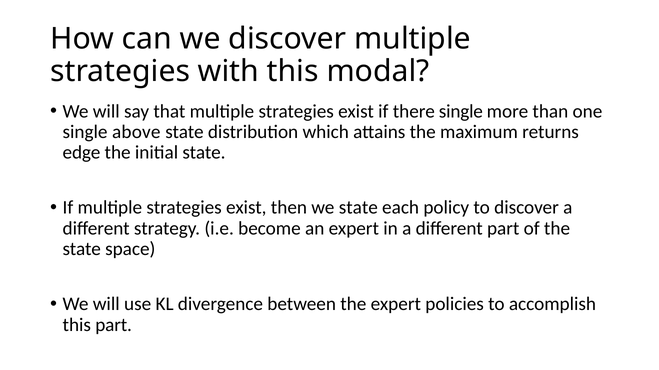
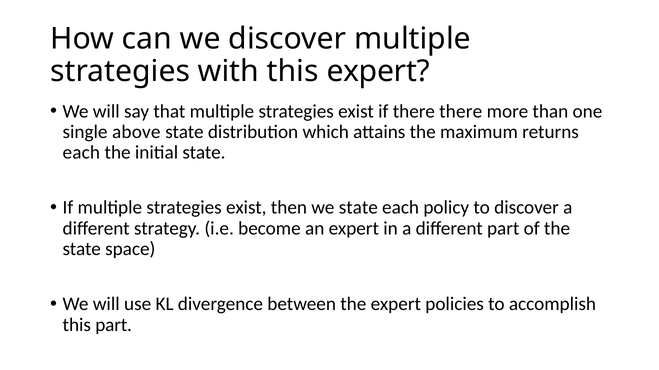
this modal: modal -> expert
there single: single -> there
edge at (82, 153): edge -> each
